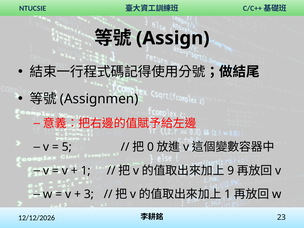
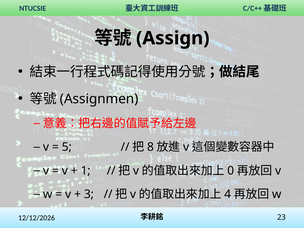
0: 0 -> 8
9: 9 -> 0
1 at (228, 194): 1 -> 4
